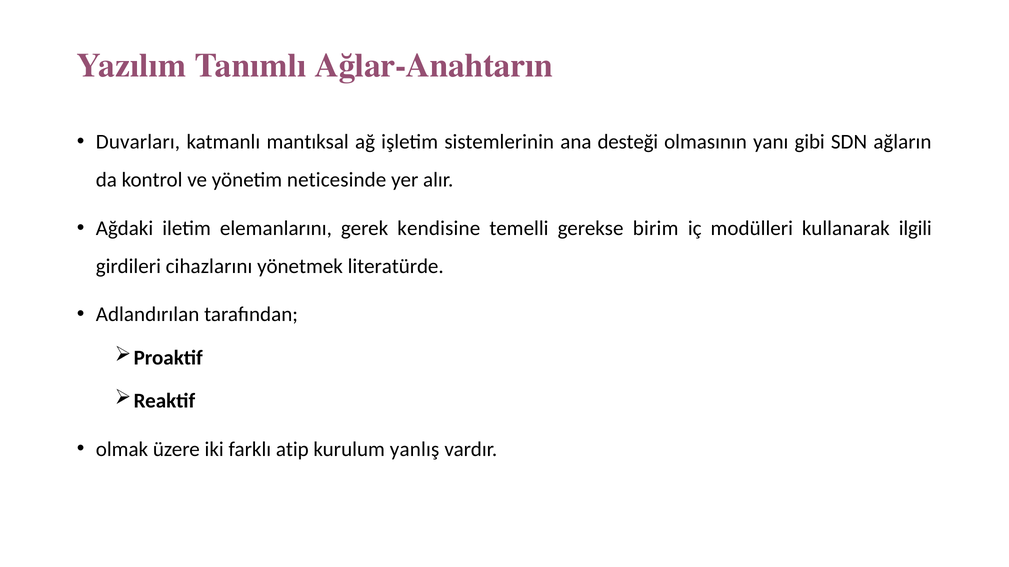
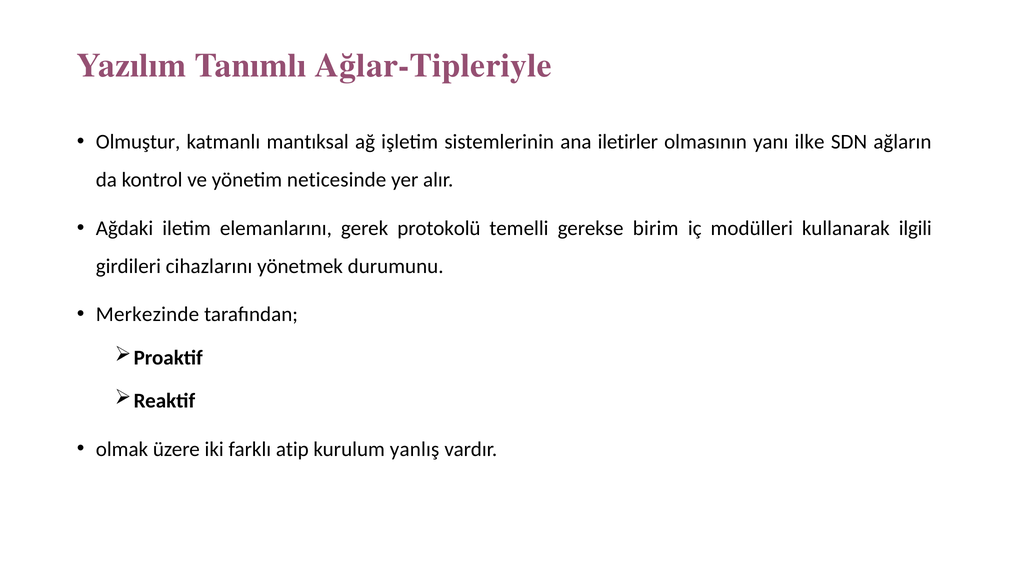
Ağlar-Anahtarın: Ağlar-Anahtarın -> Ağlar-Tipleriyle
Duvarları: Duvarları -> Olmuştur
desteği: desteği -> iletirler
gibi: gibi -> ilke
kendisine: kendisine -> protokolü
literatürde: literatürde -> durumunu
Adlandırılan: Adlandırılan -> Merkezinde
